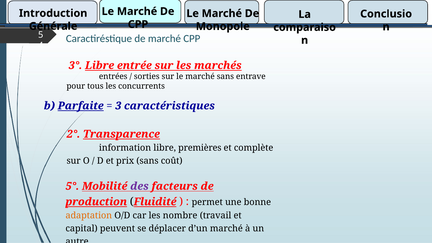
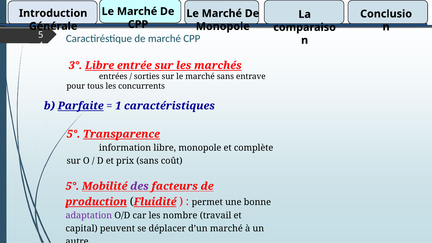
3: 3 -> 1
2° at (73, 134): 2° -> 5°
libre premières: premières -> monopole
adaptation colour: orange -> purple
